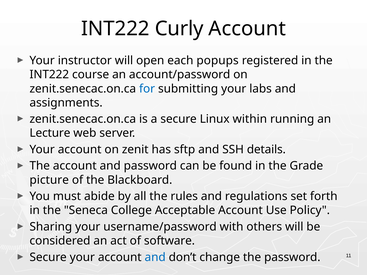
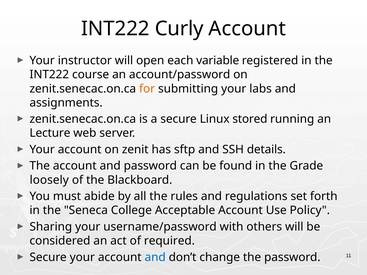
popups: popups -> variable
for colour: blue -> orange
within: within -> stored
picture: picture -> loosely
software: software -> required
